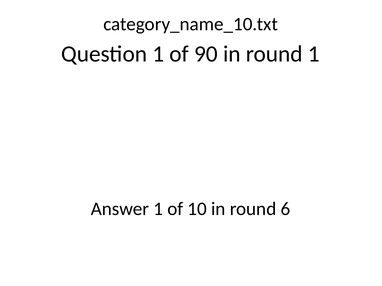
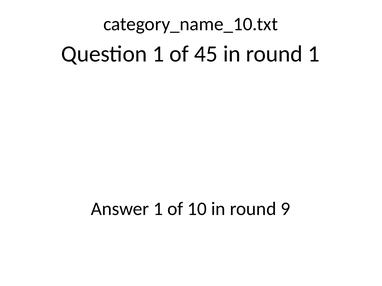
90: 90 -> 45
6: 6 -> 9
